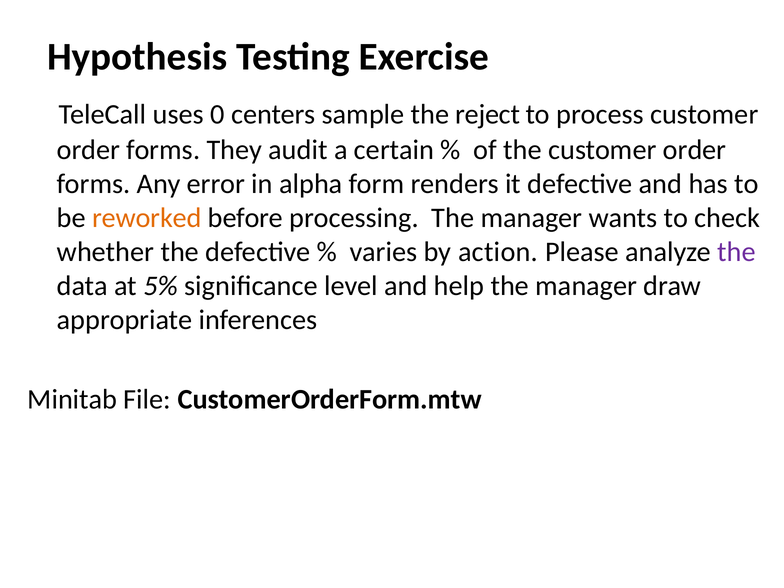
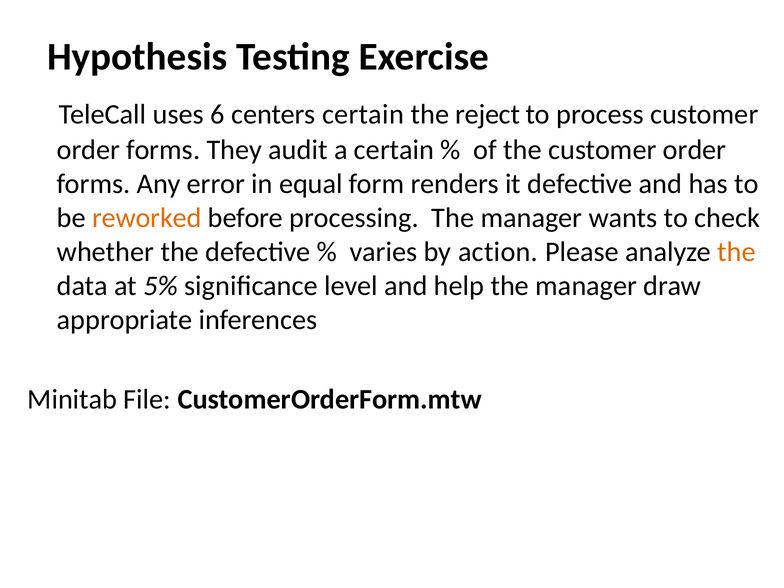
0: 0 -> 6
centers sample: sample -> certain
alpha: alpha -> equal
the at (737, 252) colour: purple -> orange
